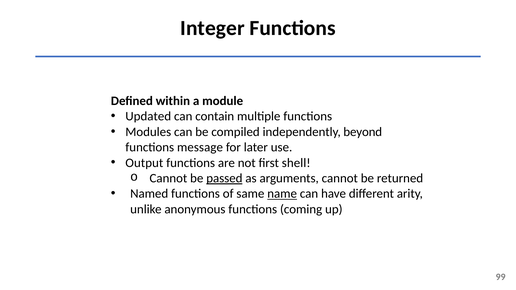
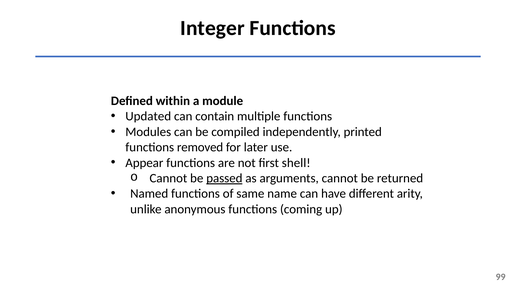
beyond: beyond -> printed
message: message -> removed
Output: Output -> Appear
name underline: present -> none
